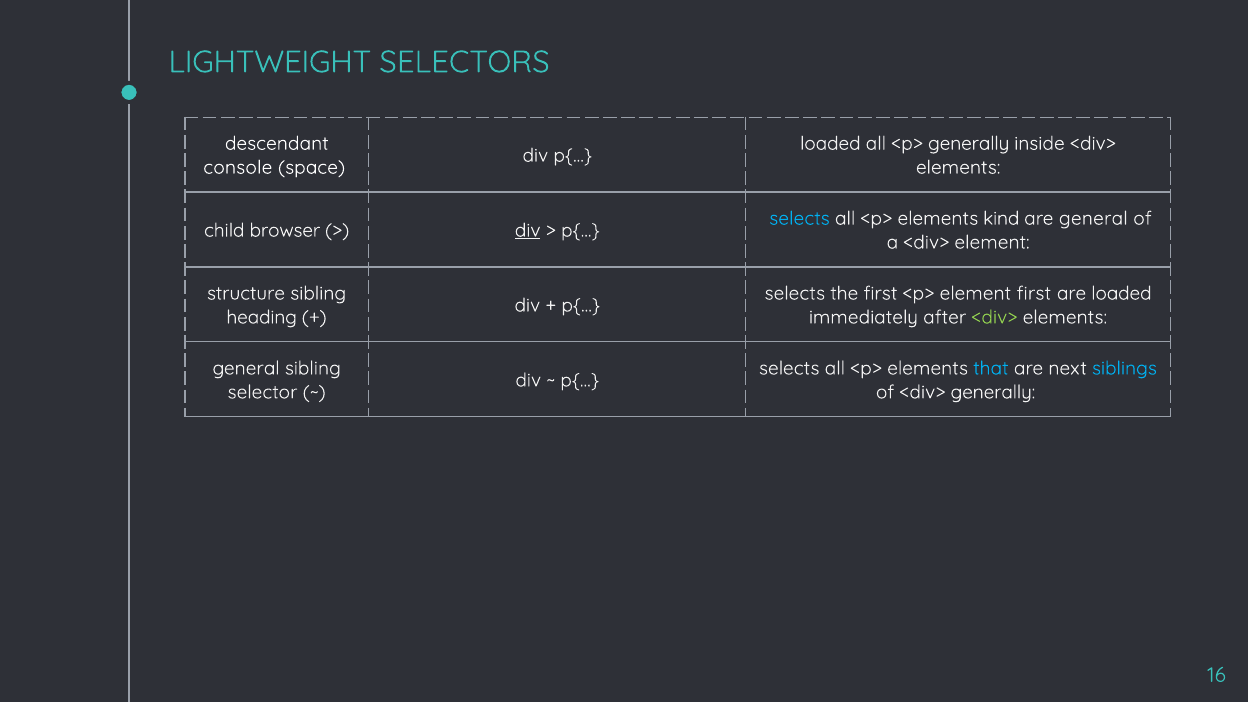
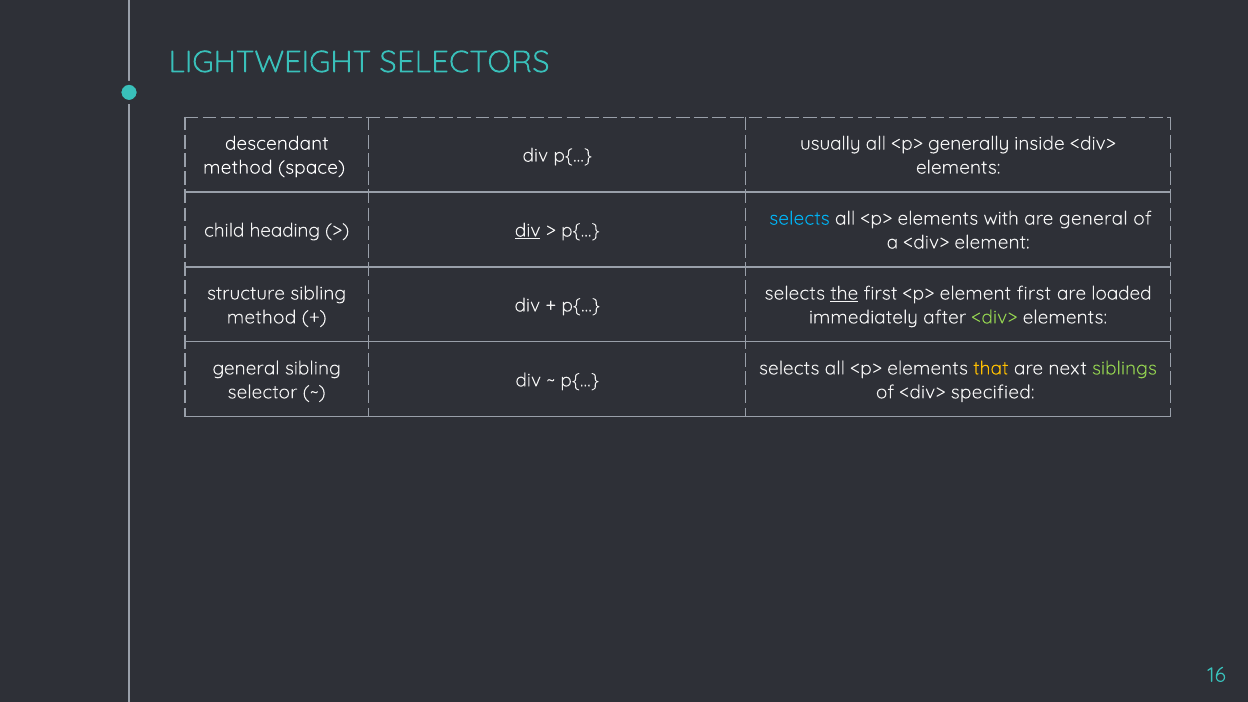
loaded at (830, 143): loaded -> usually
console at (238, 167): console -> method
kind: kind -> with
browser: browser -> heading
the underline: none -> present
heading at (262, 317): heading -> method
that colour: light blue -> yellow
siblings colour: light blue -> light green
<div> generally: generally -> specified
